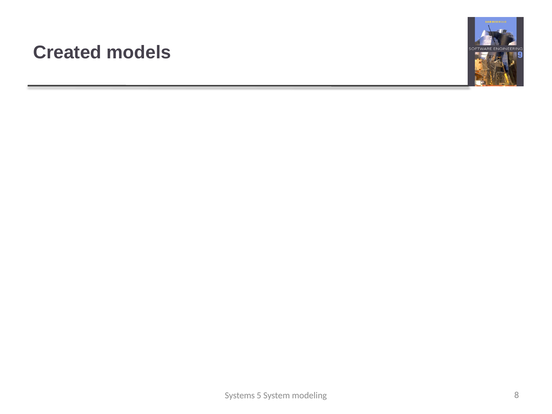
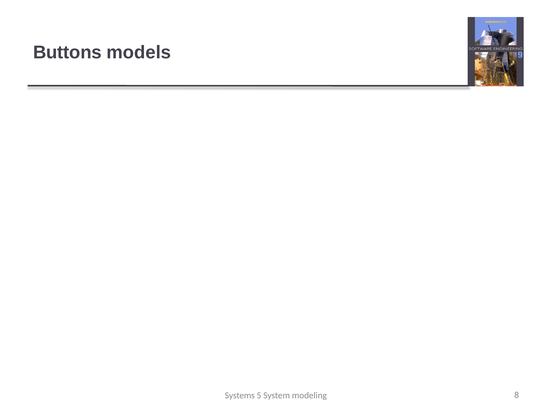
Created: Created -> Buttons
